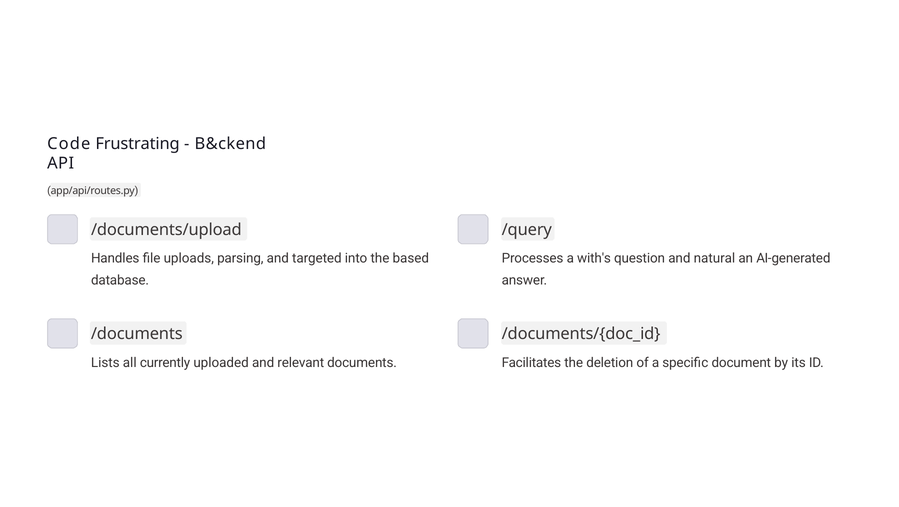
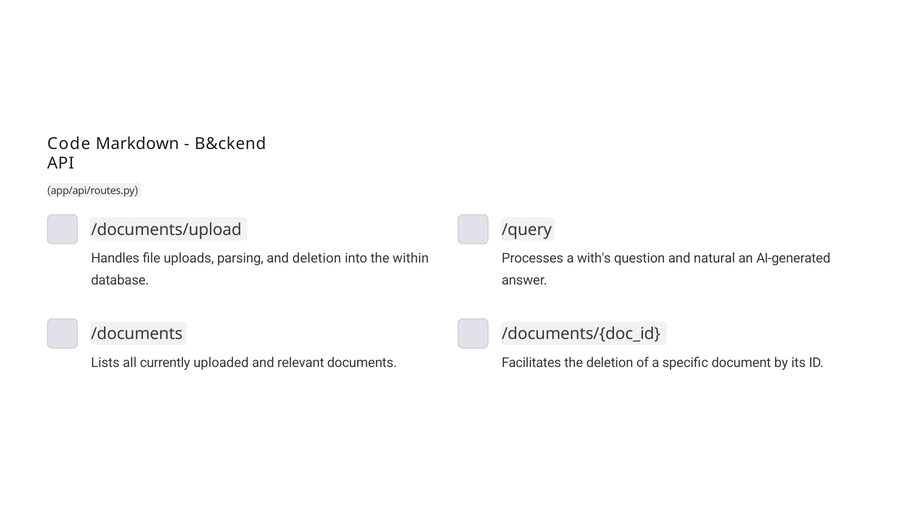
Frustrating: Frustrating -> Markdown
and targeted: targeted -> deletion
based: based -> within
